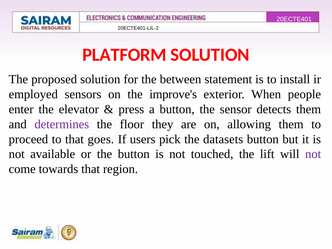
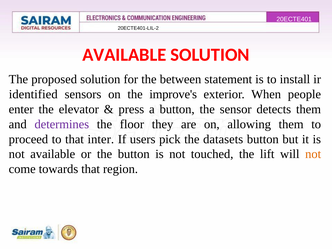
PLATFORM at (124, 55): PLATFORM -> AVAILABLE
employed: employed -> identified
goes: goes -> inter
not at (313, 154) colour: purple -> orange
